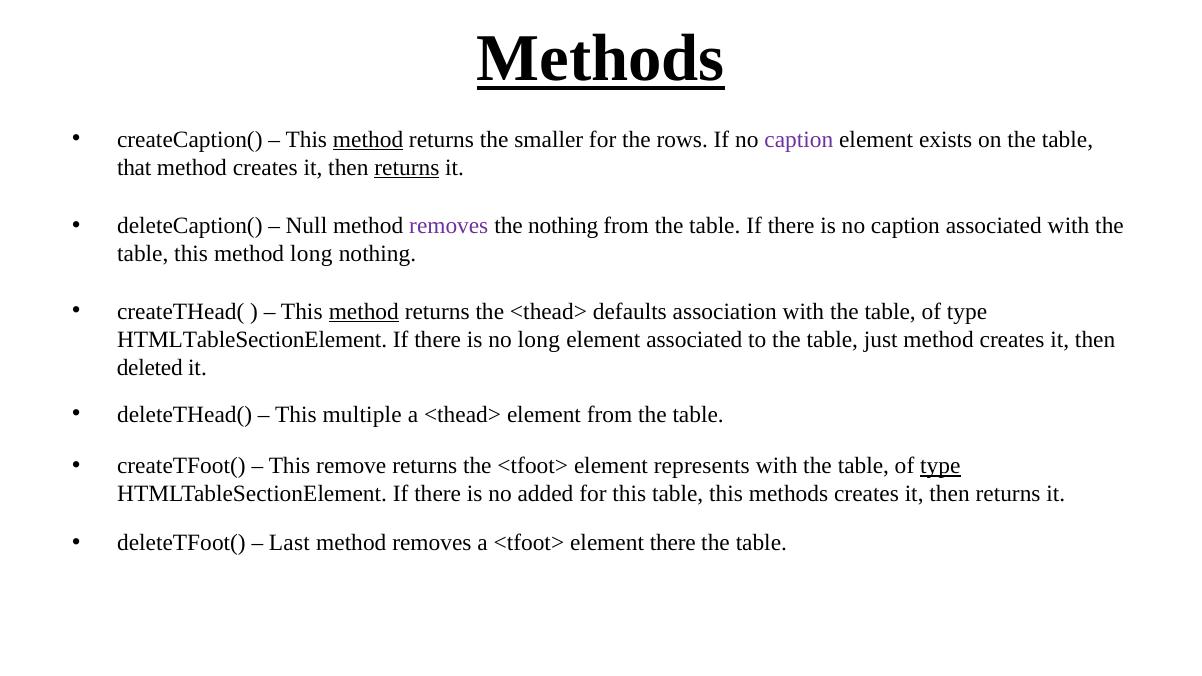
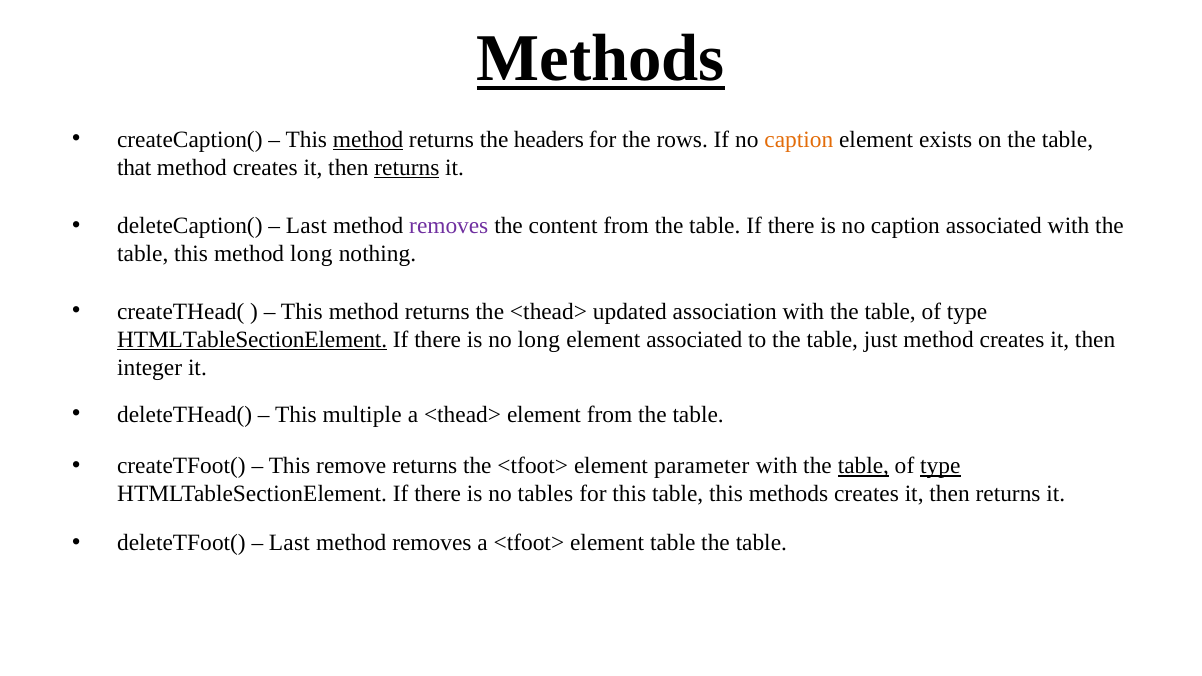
smaller: smaller -> headers
caption at (799, 139) colour: purple -> orange
Null at (306, 226): Null -> Last
the nothing: nothing -> content
method at (364, 311) underline: present -> none
defaults: defaults -> updated
HTMLTableSectionElement at (252, 340) underline: none -> present
deleted: deleted -> integer
represents: represents -> parameter
table at (863, 466) underline: none -> present
added: added -> tables
element there: there -> table
